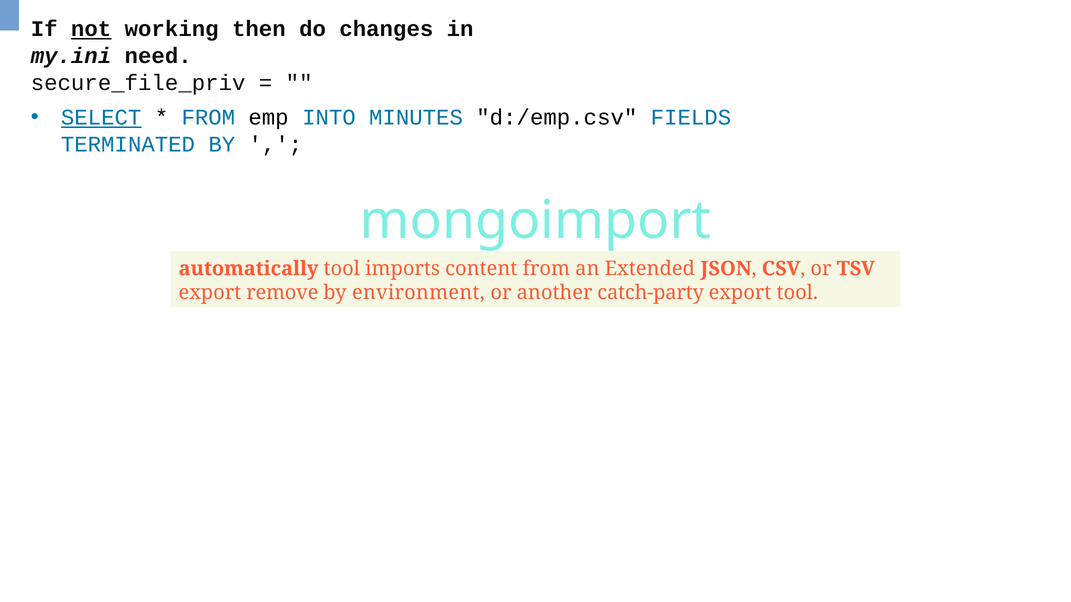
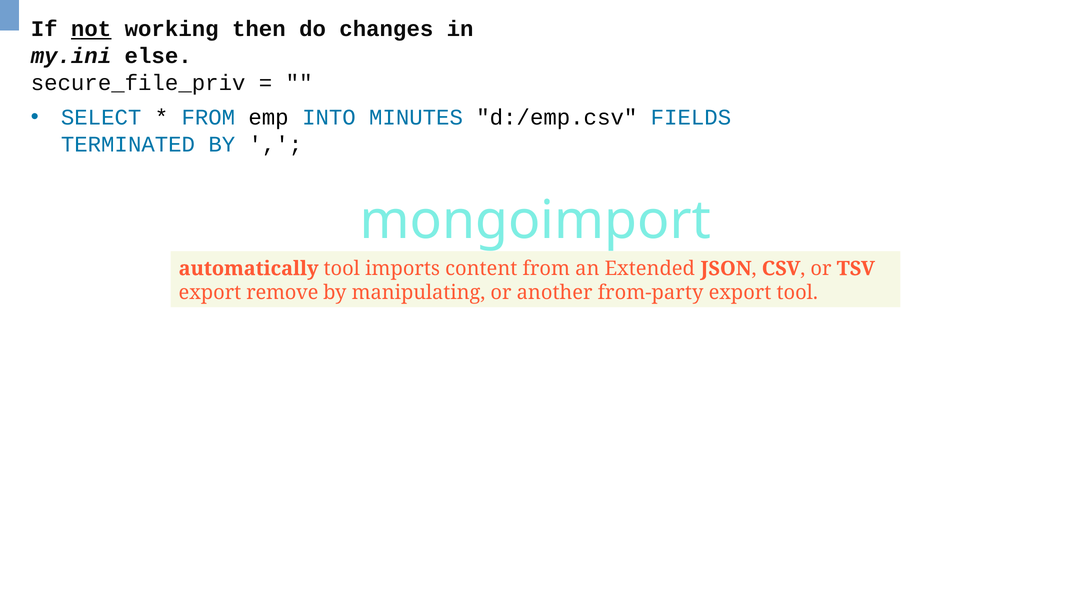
need: need -> else
SELECT underline: present -> none
environment: environment -> manipulating
catch-party: catch-party -> from-party
